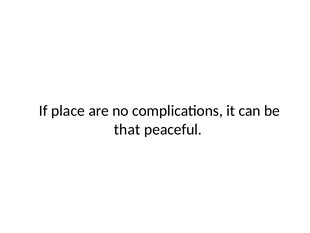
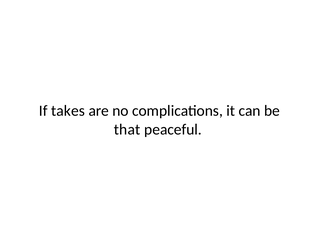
place: place -> takes
